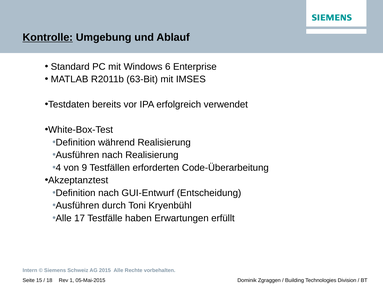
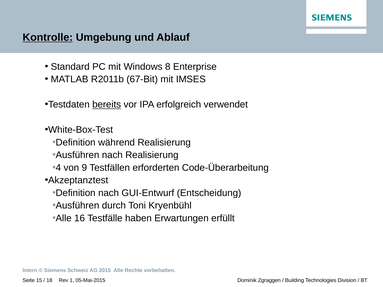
6: 6 -> 8
63-Bit: 63-Bit -> 67-Bit
bereits underline: none -> present
17: 17 -> 16
